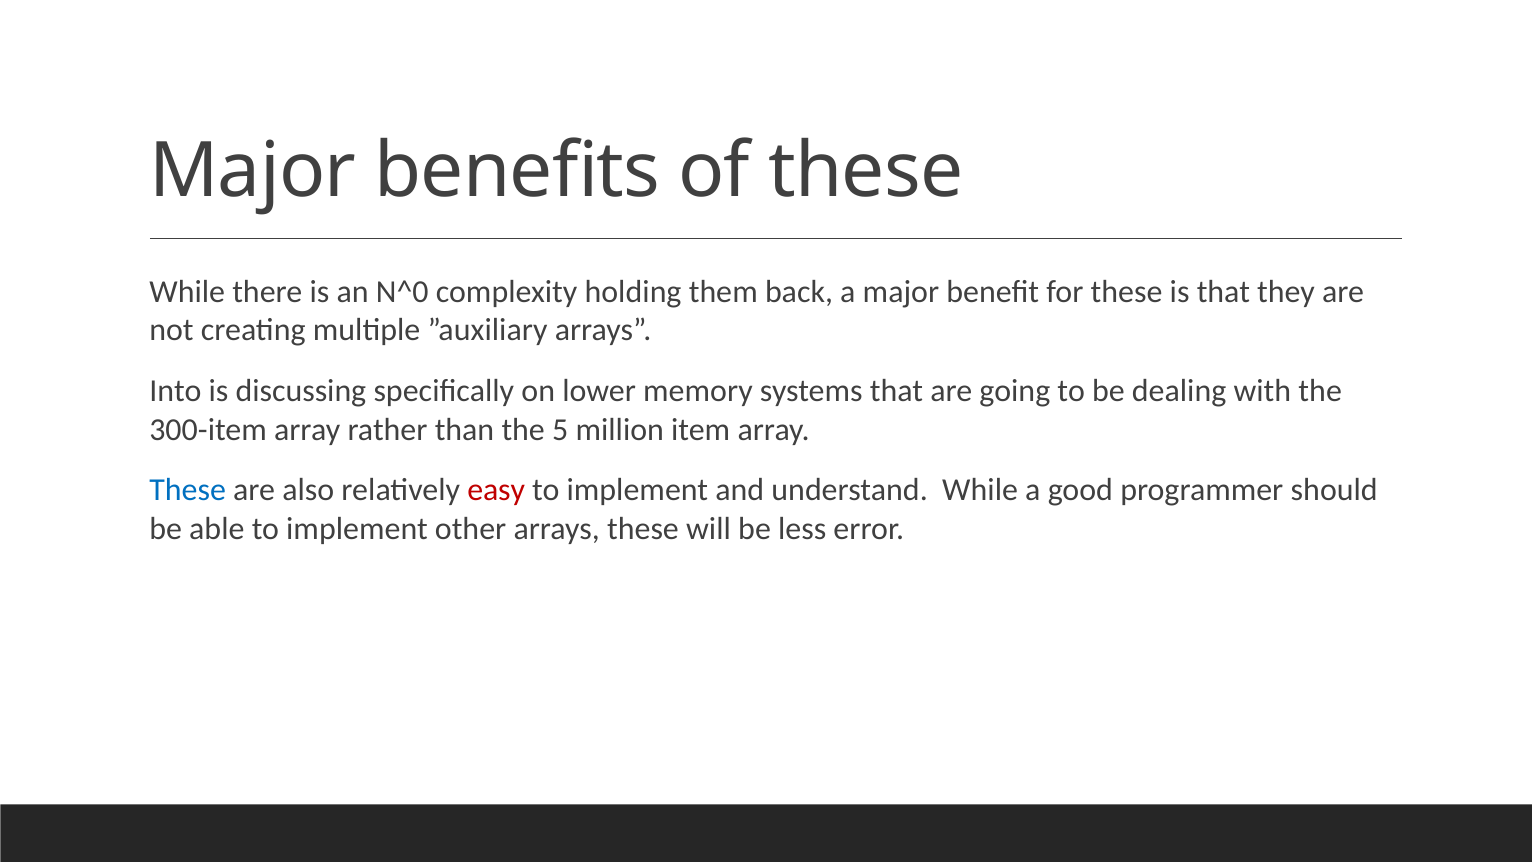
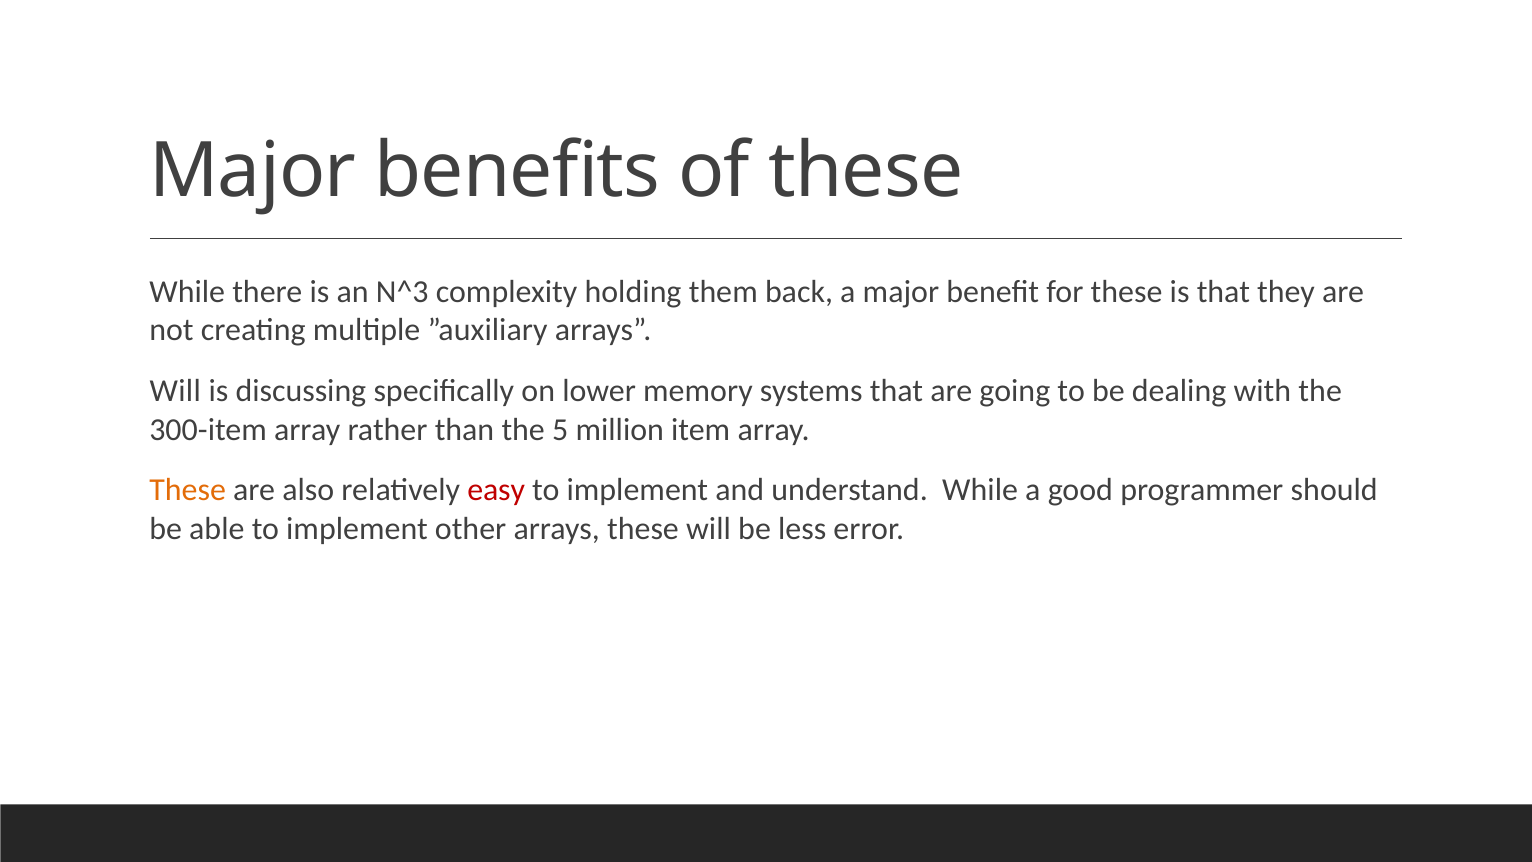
N^0: N^0 -> N^3
Into at (175, 391): Into -> Will
These at (188, 490) colour: blue -> orange
